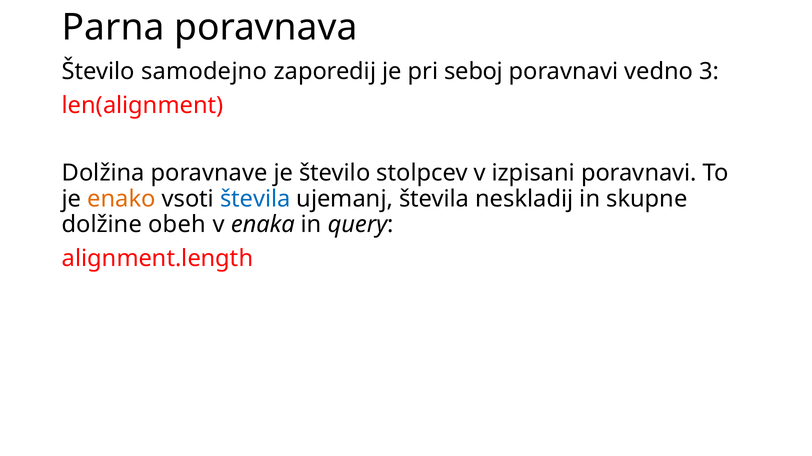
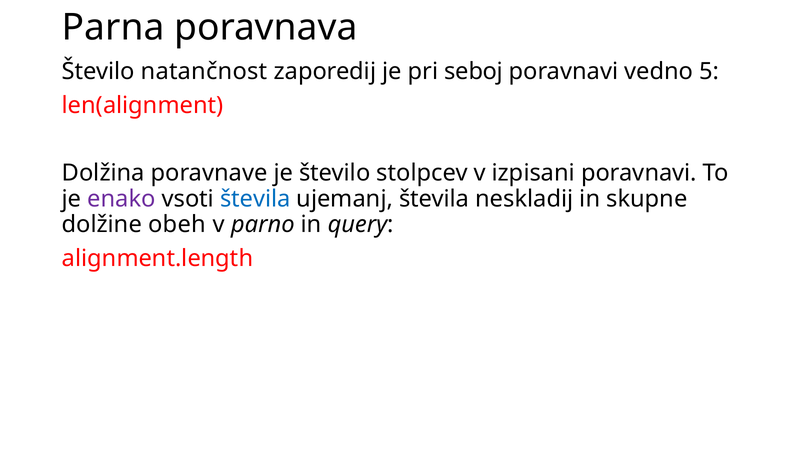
samodejno: samodejno -> natančnost
3: 3 -> 5
enako colour: orange -> purple
enaka: enaka -> parno
